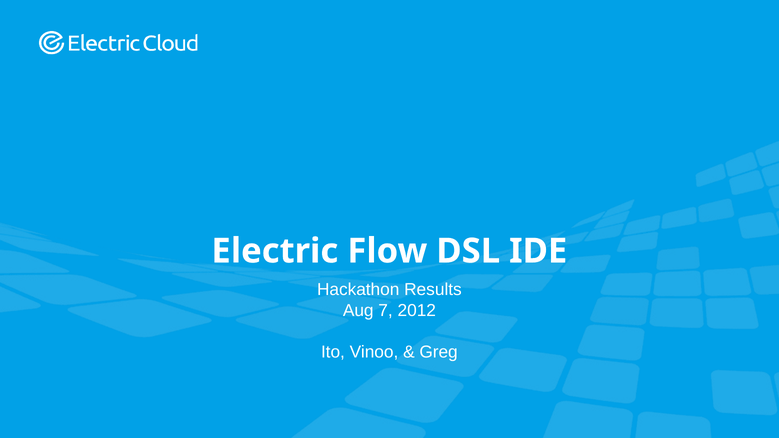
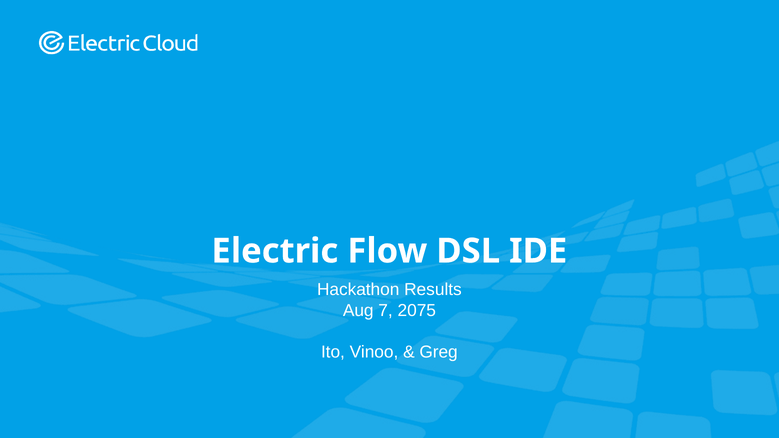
2012: 2012 -> 2075
